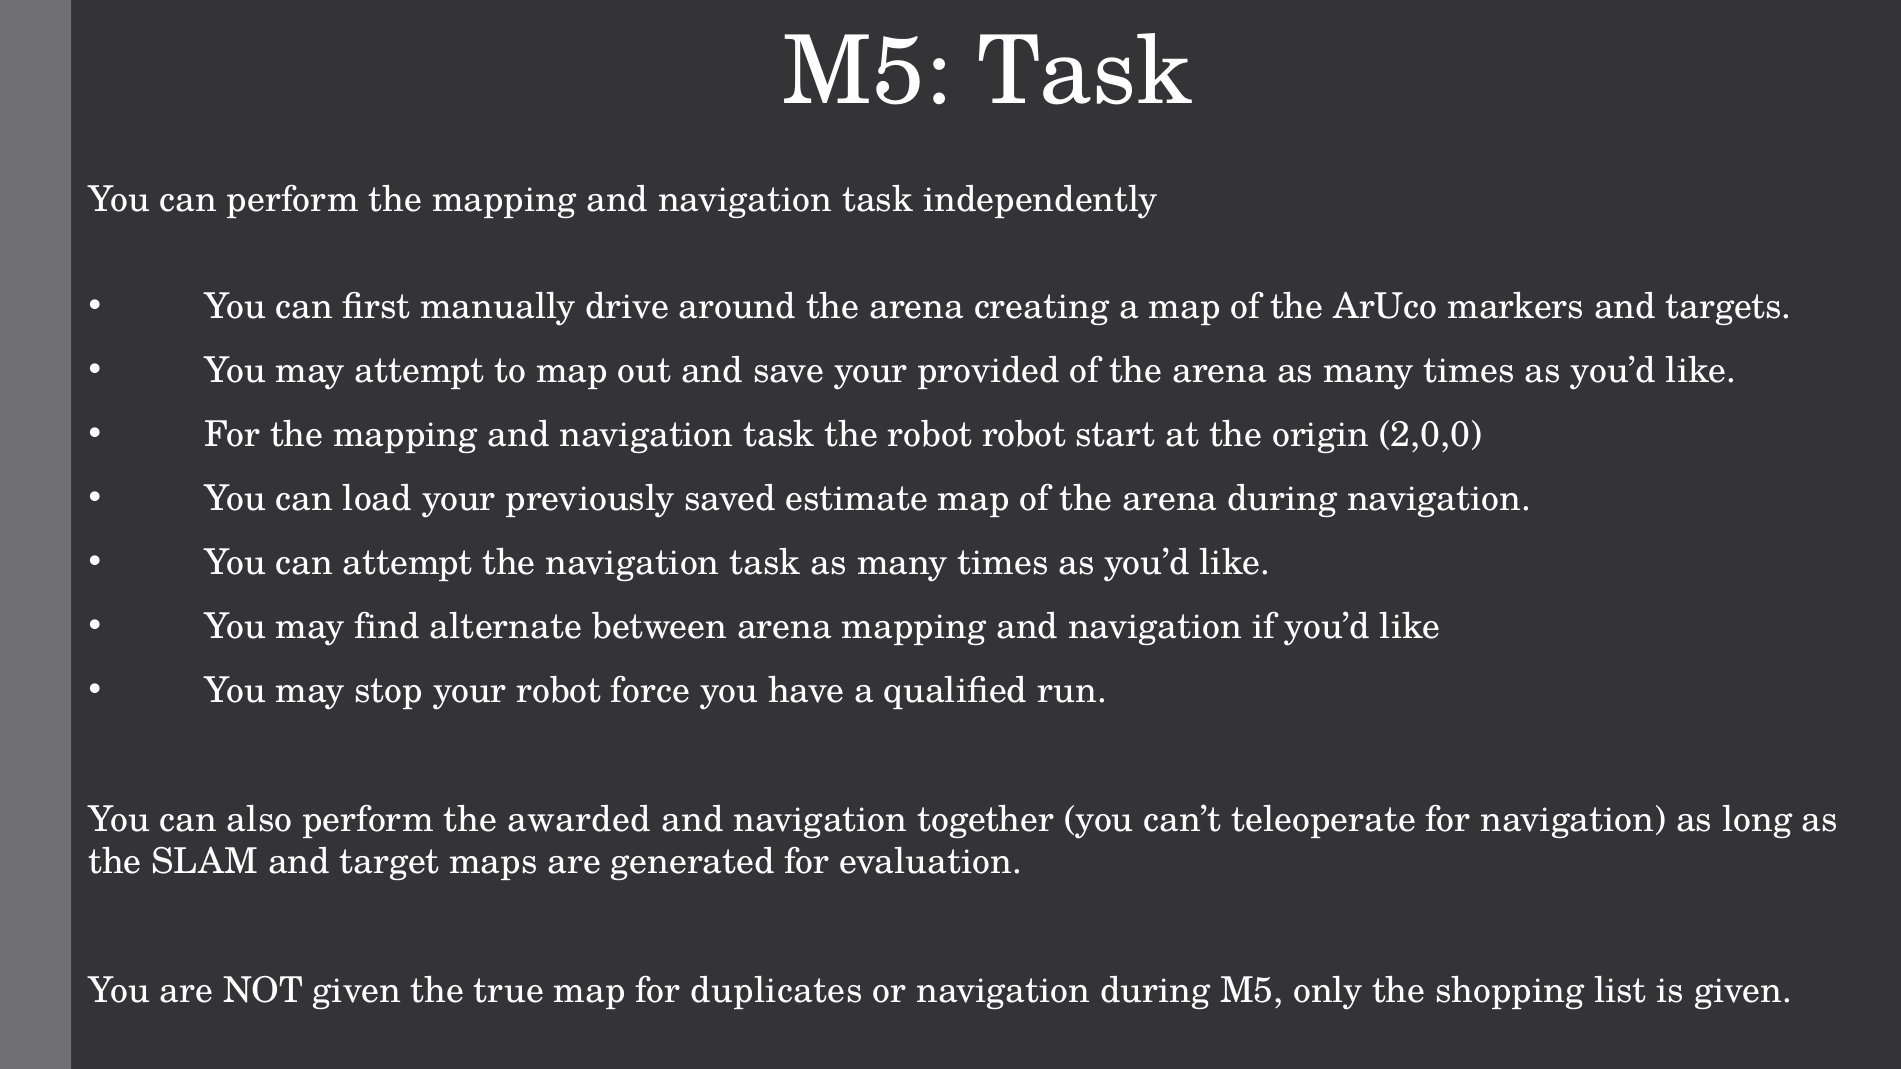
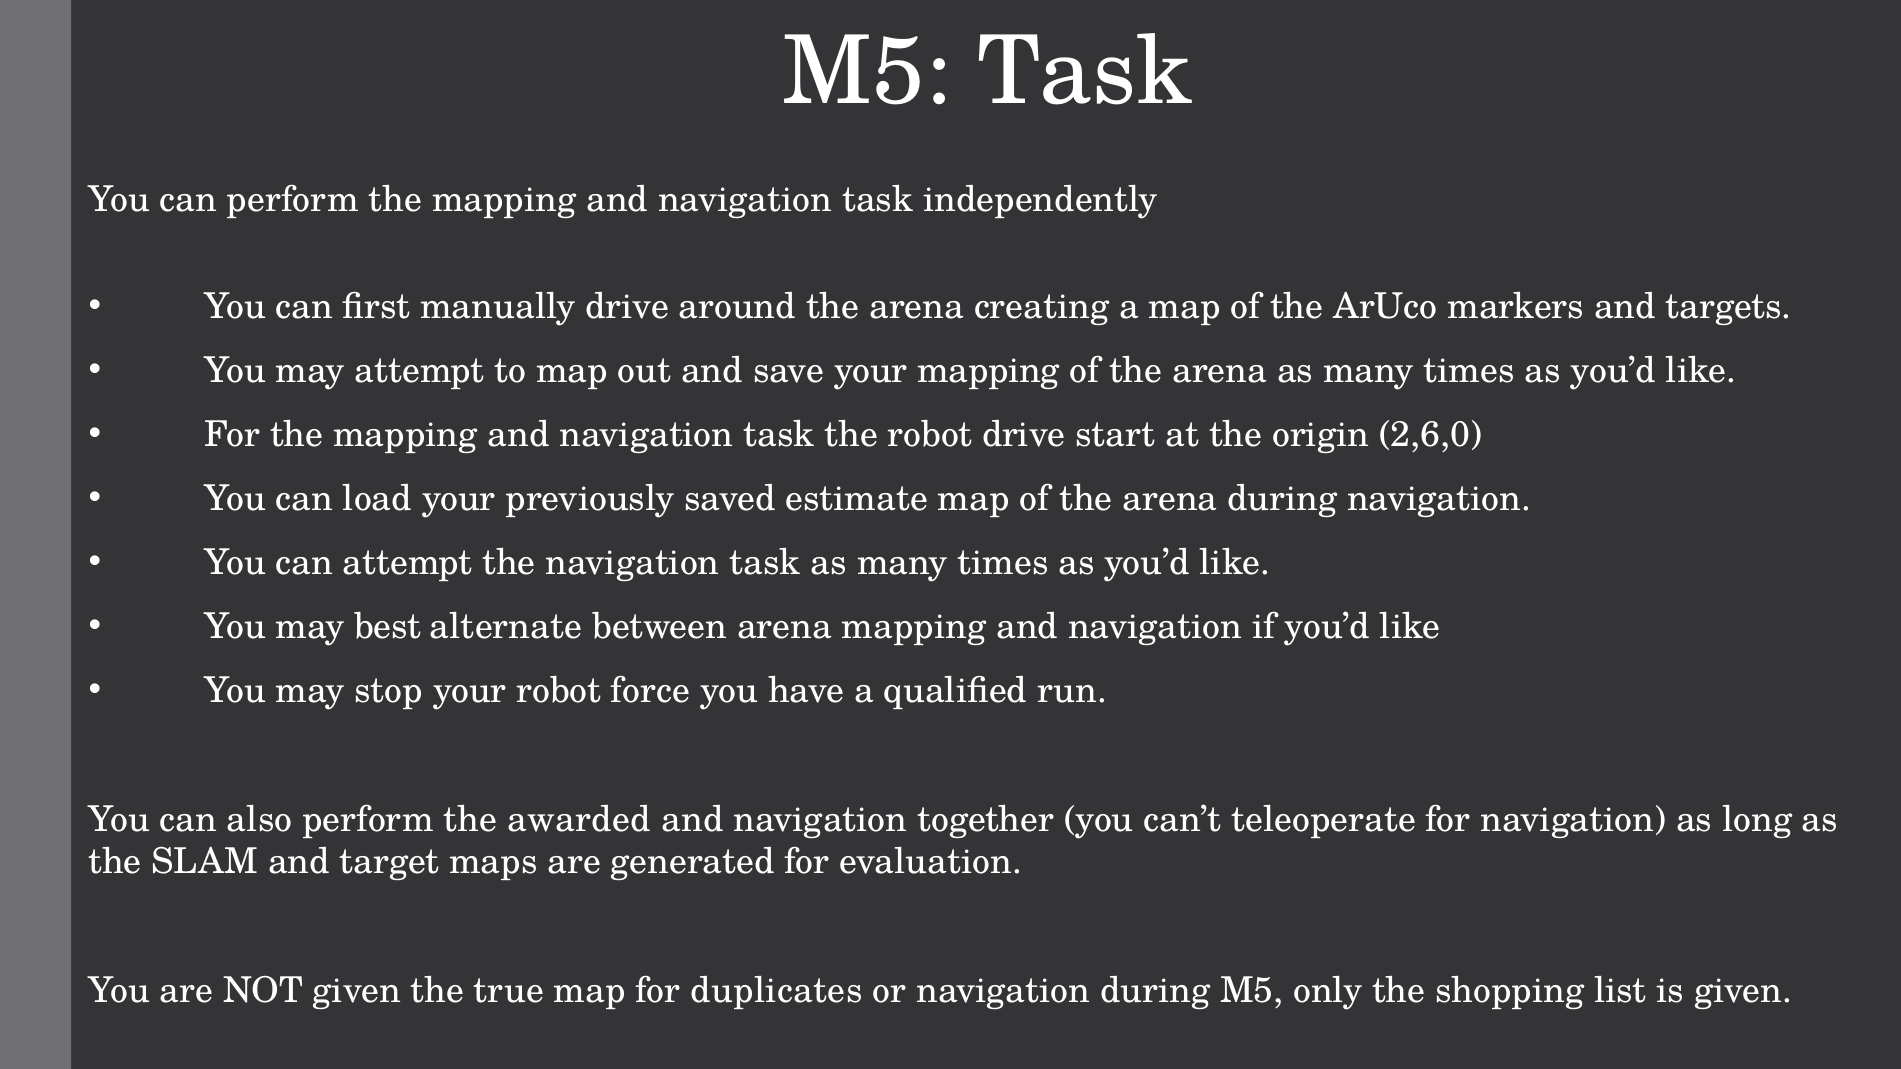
your provided: provided -> mapping
robot robot: robot -> drive
2,0,0: 2,0,0 -> 2,6,0
find: find -> best
